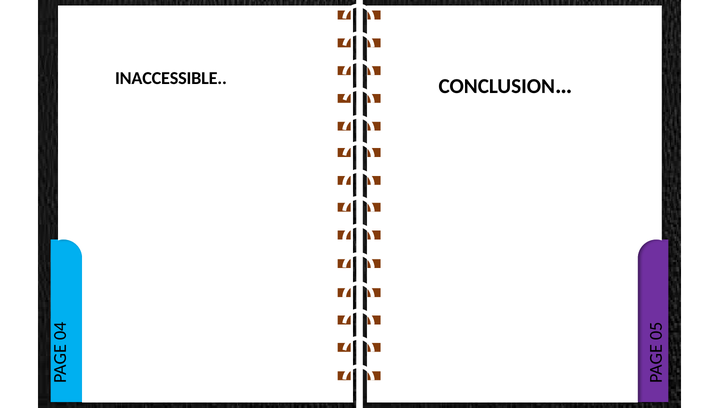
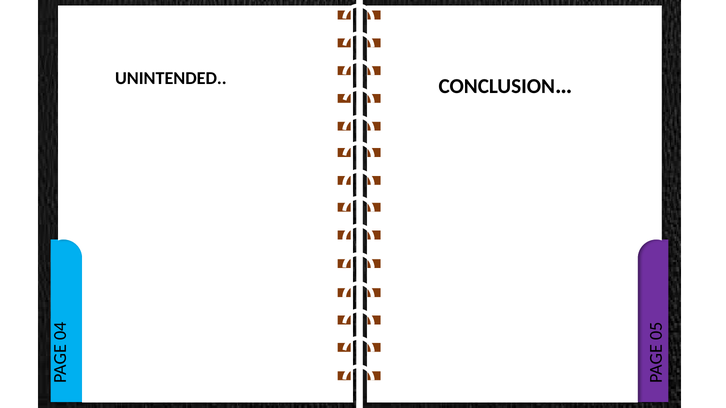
INACCESSIBLE: INACCESSIBLE -> UNINTENDED
